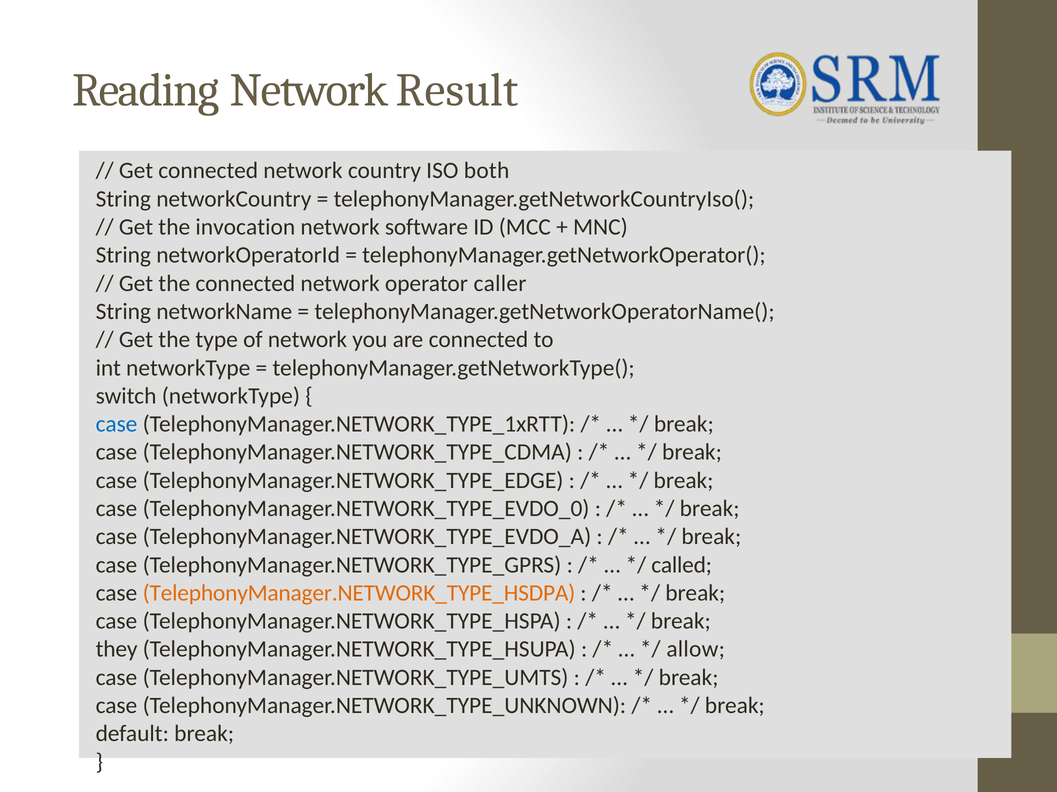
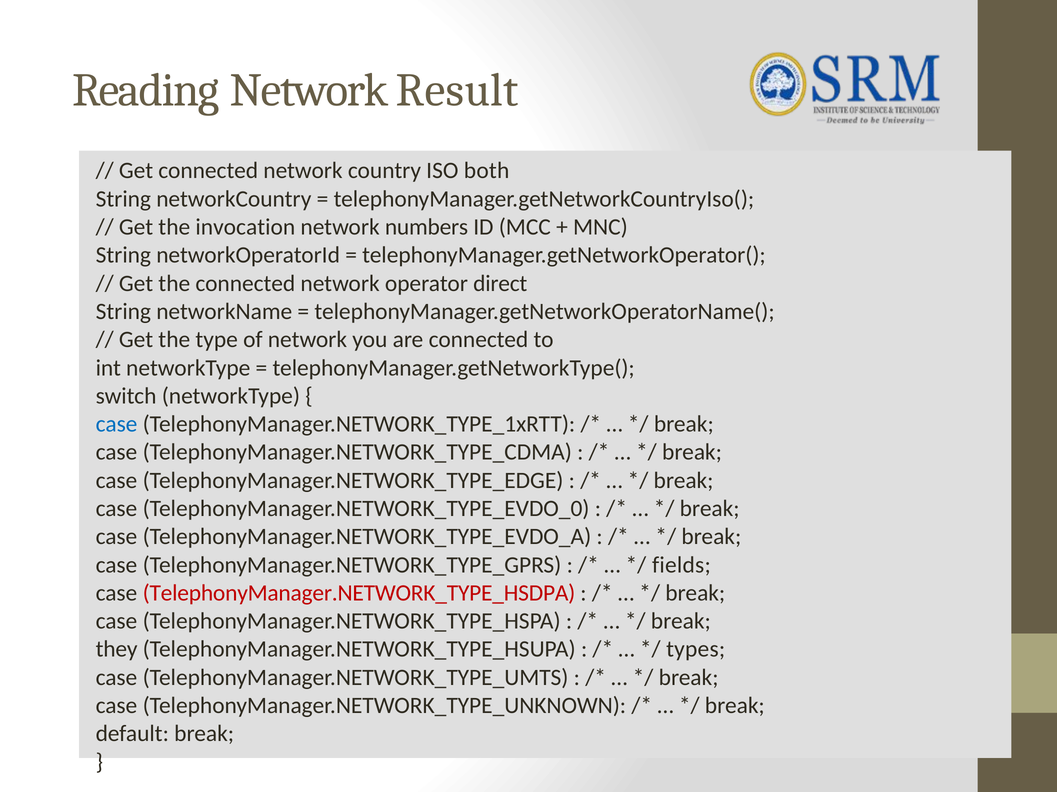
software: software -> numbers
caller: caller -> direct
called: called -> fields
TelephonyManager.NETWORK_TYPE_HSDPA colour: orange -> red
allow: allow -> types
